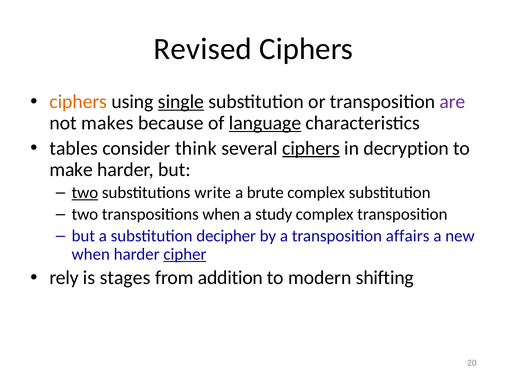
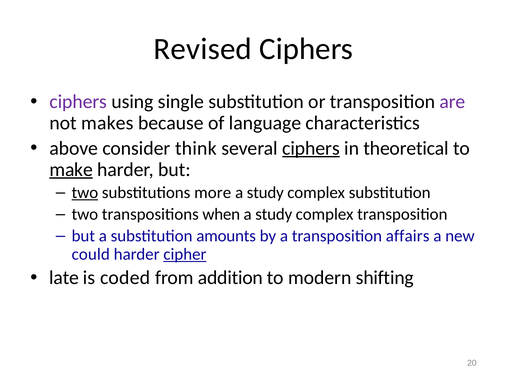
ciphers at (78, 102) colour: orange -> purple
single underline: present -> none
language underline: present -> none
tables: tables -> above
decryption: decryption -> theoretical
make underline: none -> present
write: write -> more
brute at (265, 193): brute -> study
decipher: decipher -> amounts
when at (91, 254): when -> could
rely: rely -> late
stages: stages -> coded
